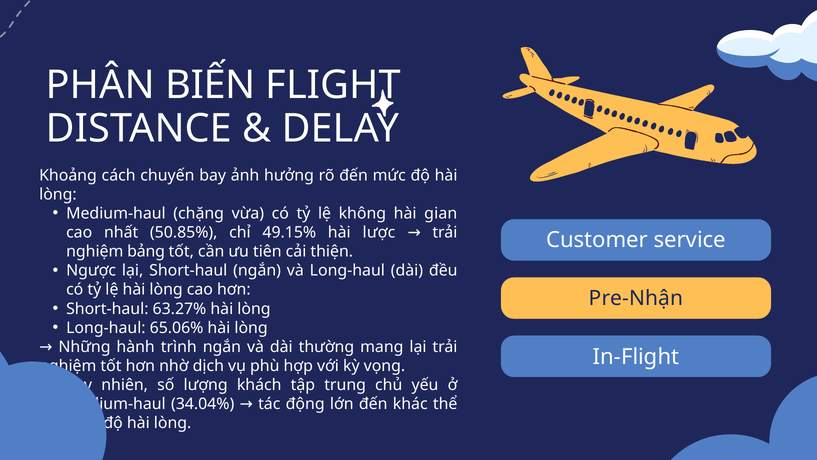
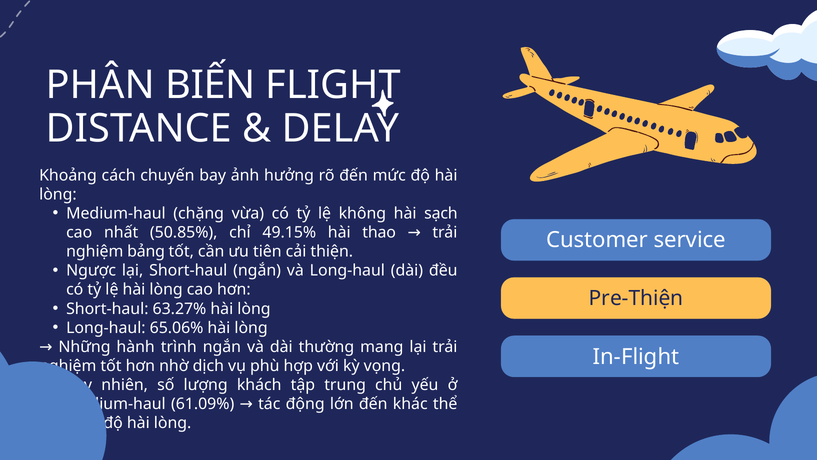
gian: gian -> sạch
lược: lược -> thao
Pre-Nhận: Pre-Nhận -> Pre-Thiện
34.04%: 34.04% -> 61.09%
